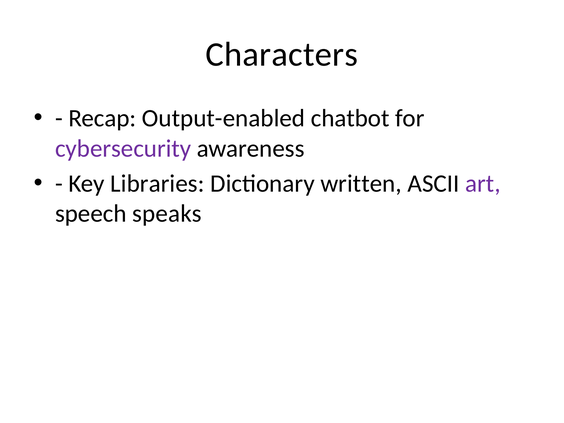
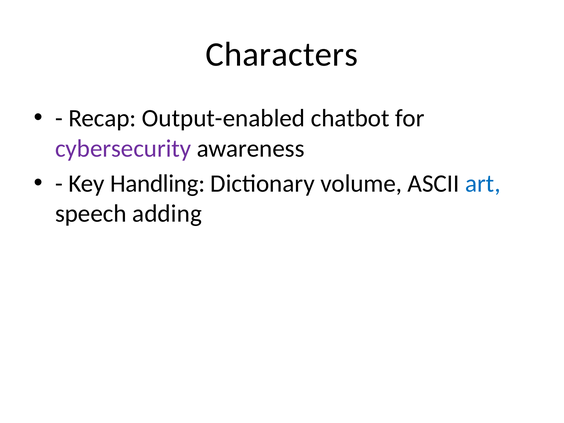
Libraries: Libraries -> Handling
written: written -> volume
art colour: purple -> blue
speaks: speaks -> adding
